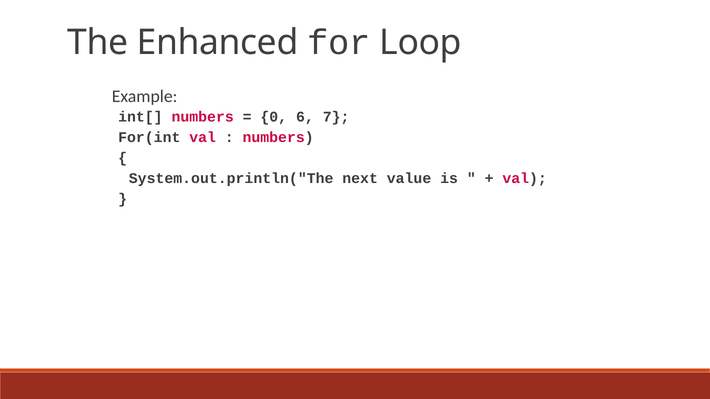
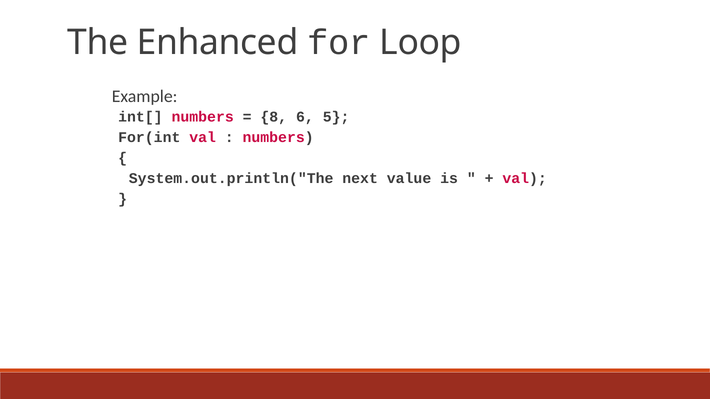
0: 0 -> 8
7: 7 -> 5
